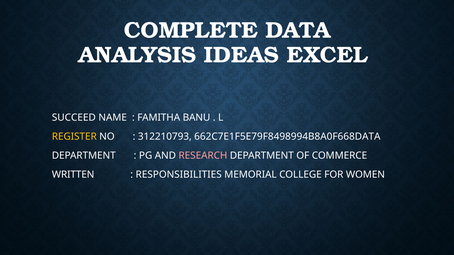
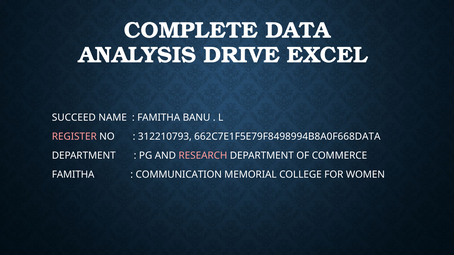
IDEAS: IDEAS -> DRIVE
REGISTER colour: yellow -> pink
WRITTEN at (73, 175): WRITTEN -> FAMITHA
RESPONSIBILITIES: RESPONSIBILITIES -> COMMUNICATION
